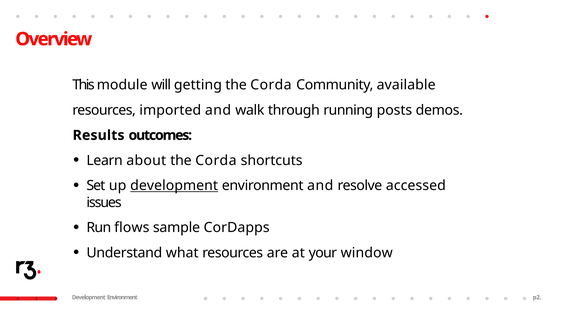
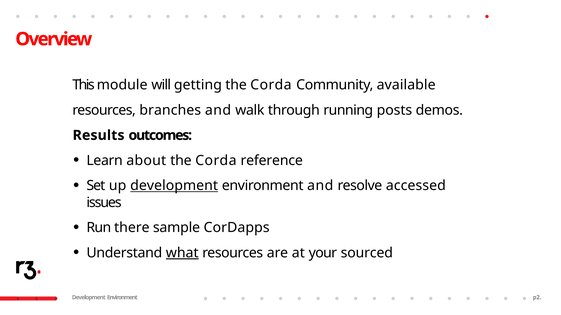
imported: imported -> branches
shortcuts: shortcuts -> reference
flows: flows -> there
what underline: none -> present
window: window -> sourced
